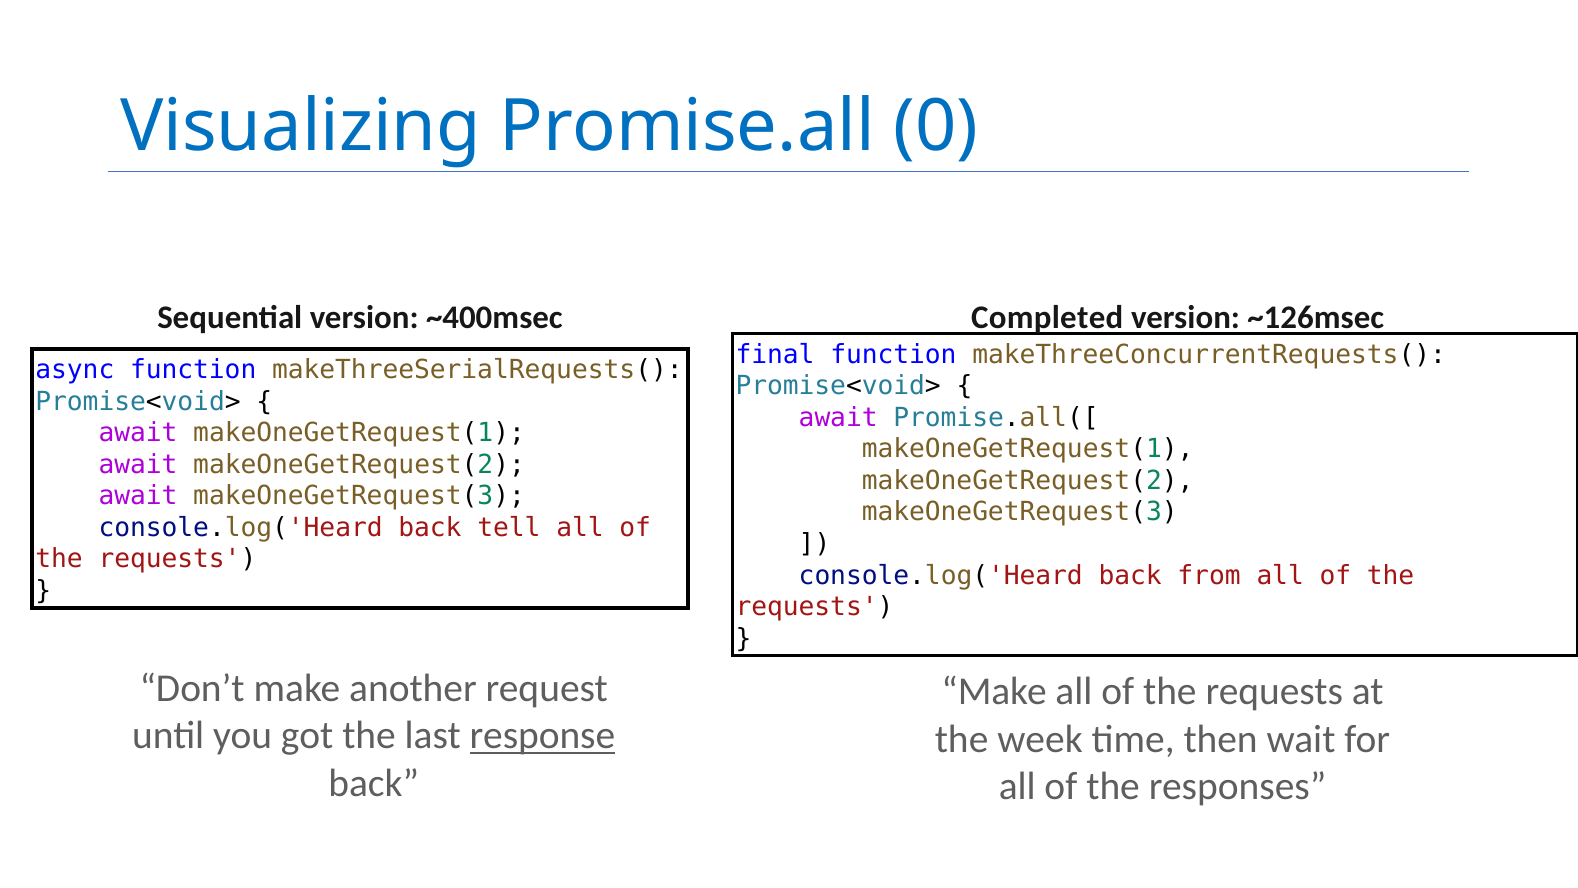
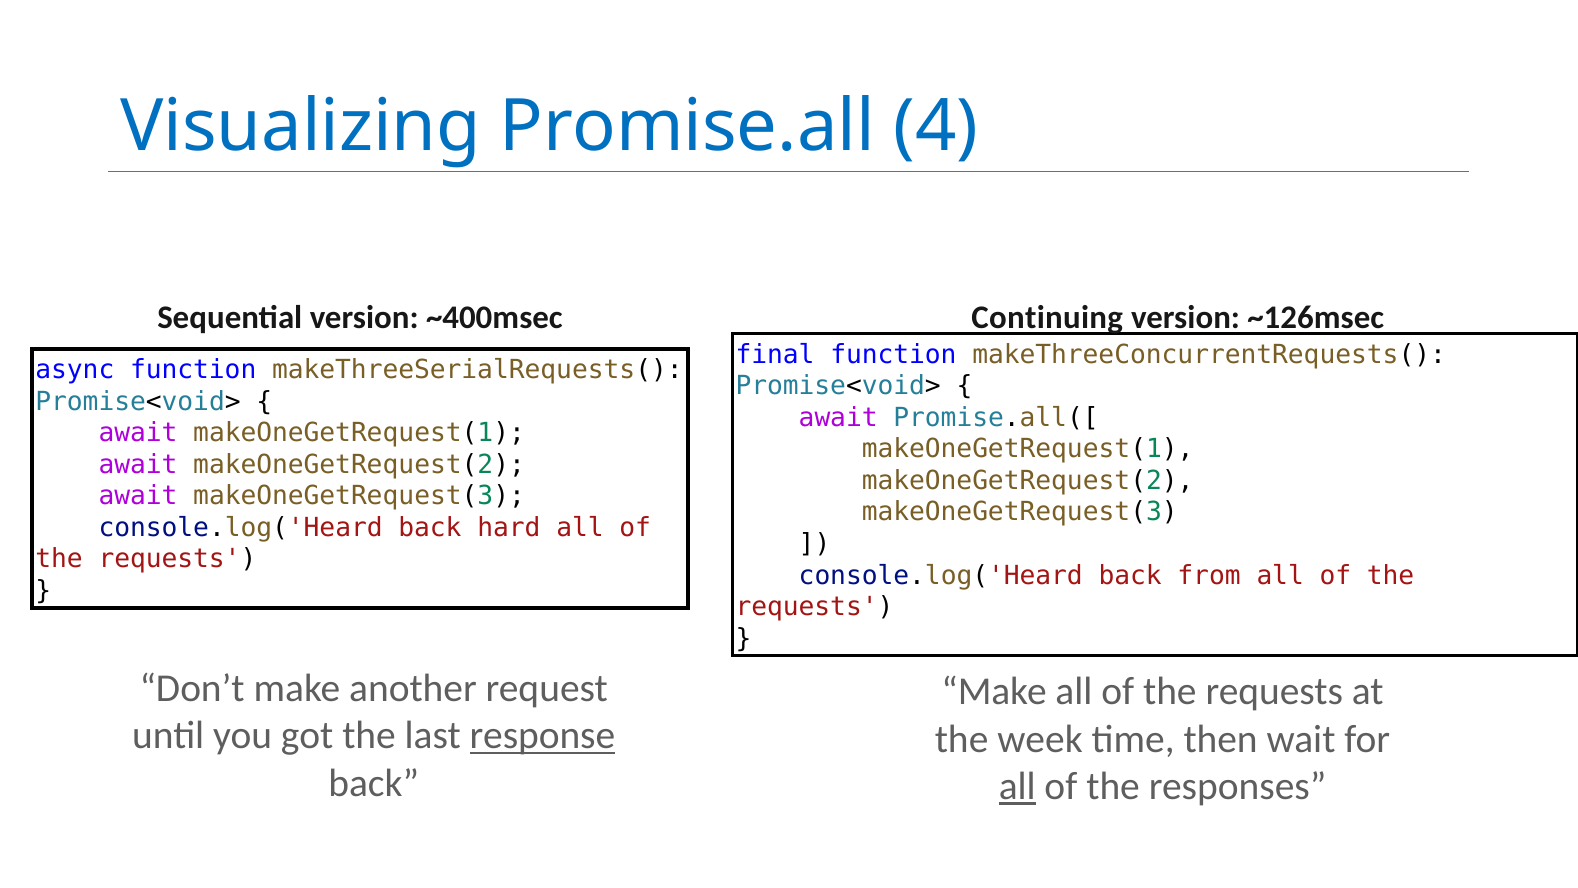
0: 0 -> 4
Completed: Completed -> Continuing
tell: tell -> hard
all at (1017, 786) underline: none -> present
